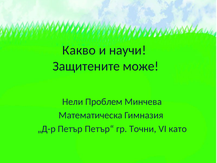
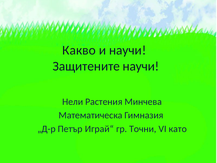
Защитените може: може -> научи
Проблем: Проблем -> Растения
Петър“: Петър“ -> Играй“
